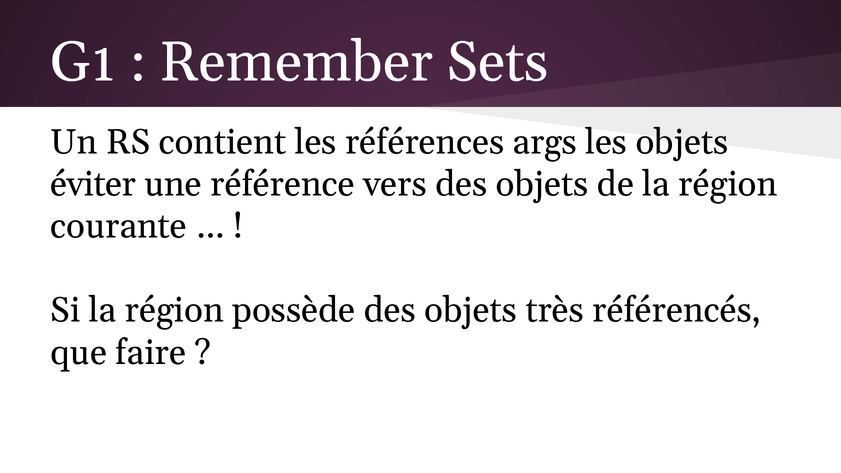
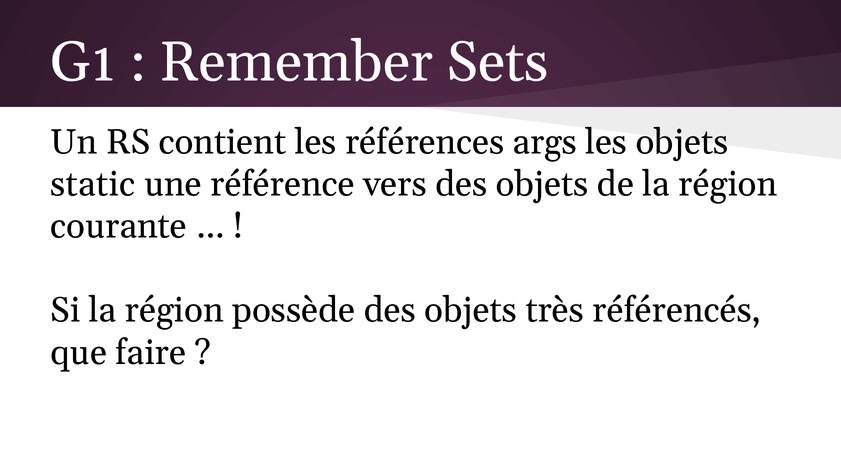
éviter: éviter -> static
